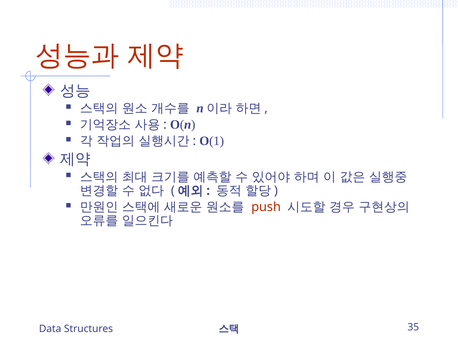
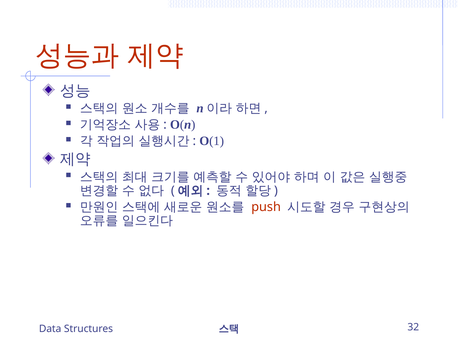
35: 35 -> 32
